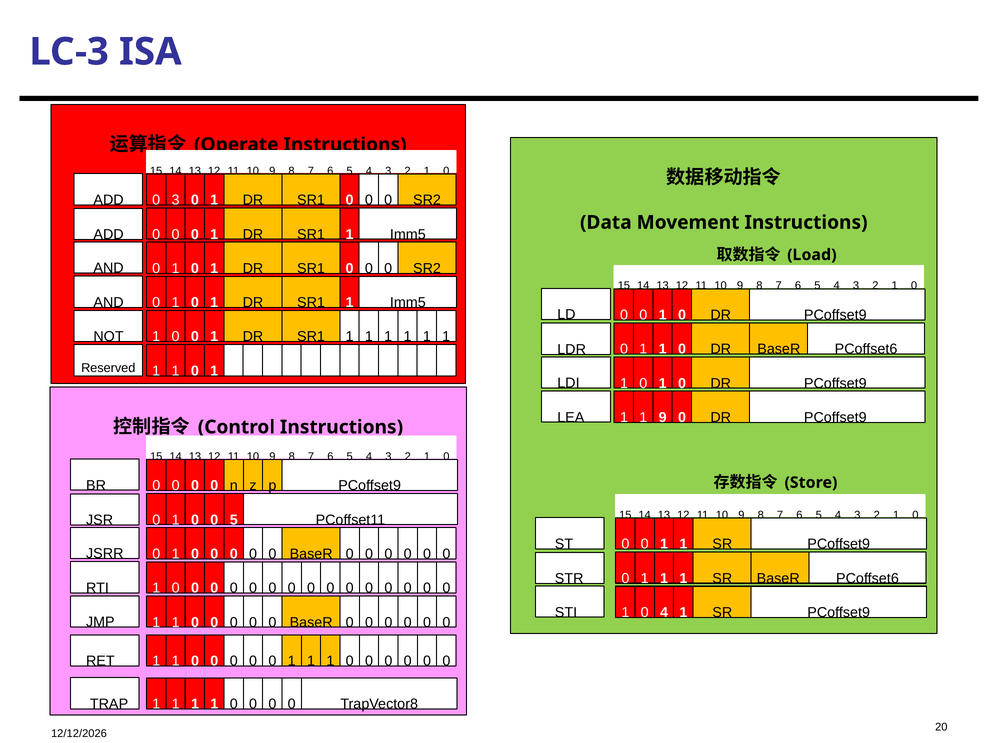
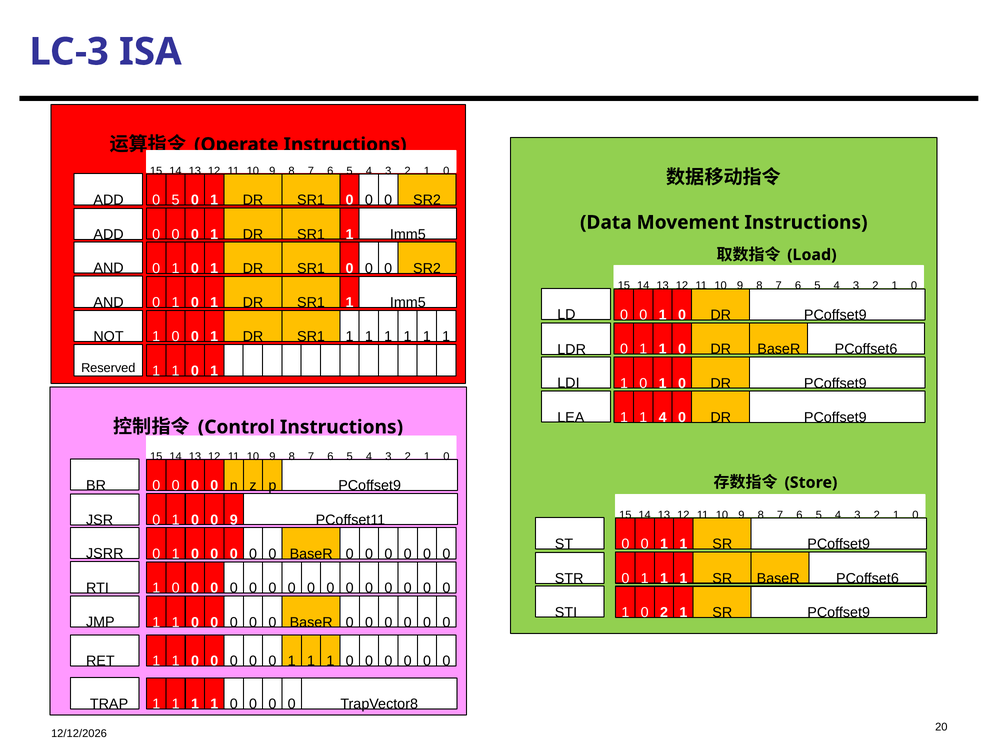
0 3: 3 -> 5
1 9: 9 -> 4
0 5: 5 -> 9
0 4: 4 -> 2
